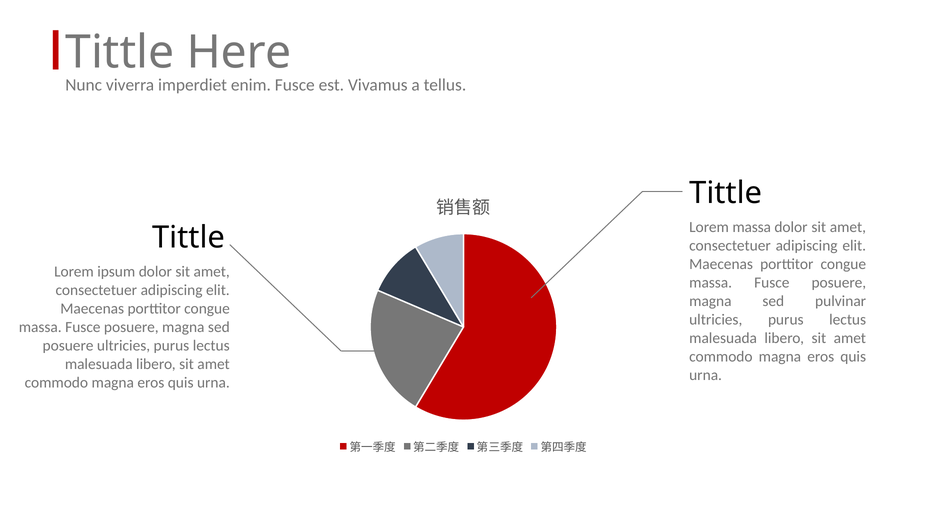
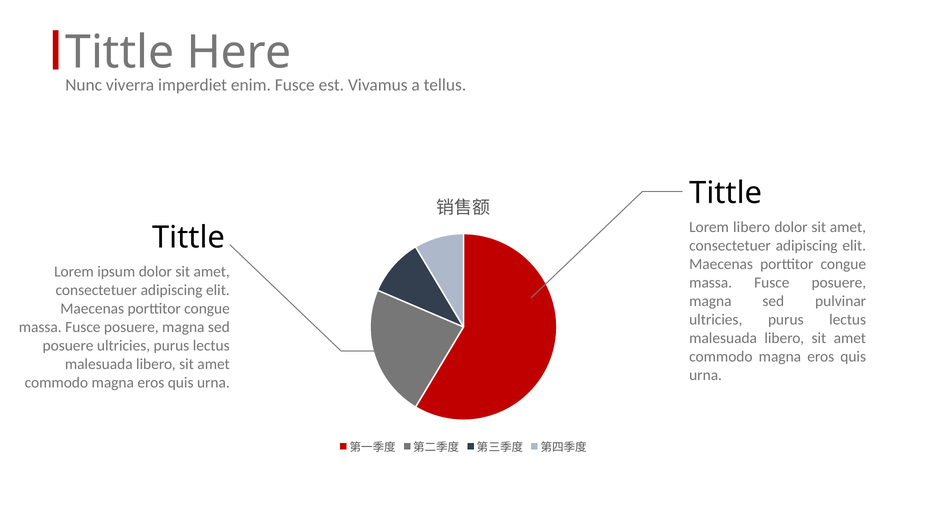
Lorem massa: massa -> libero
